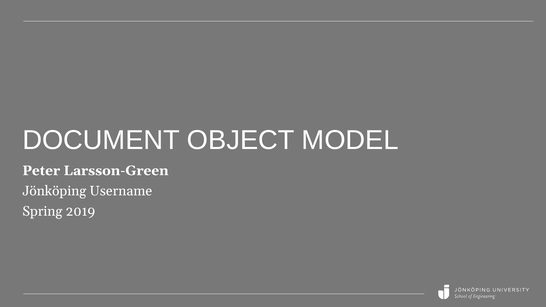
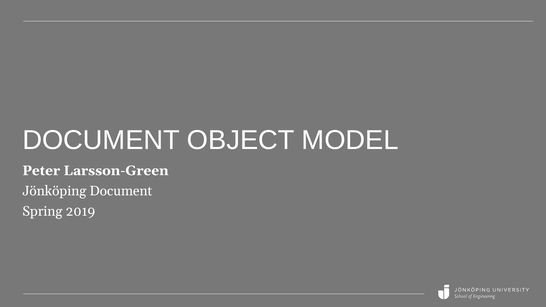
Jönköping Username: Username -> Document
